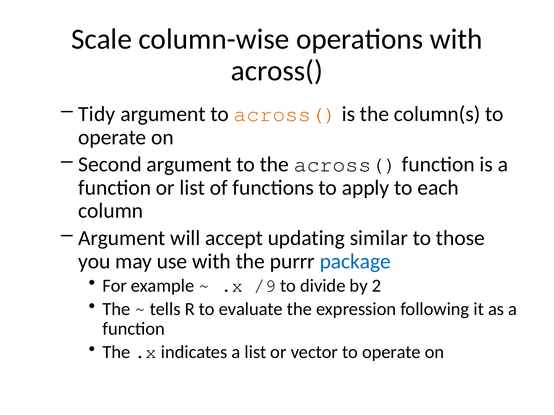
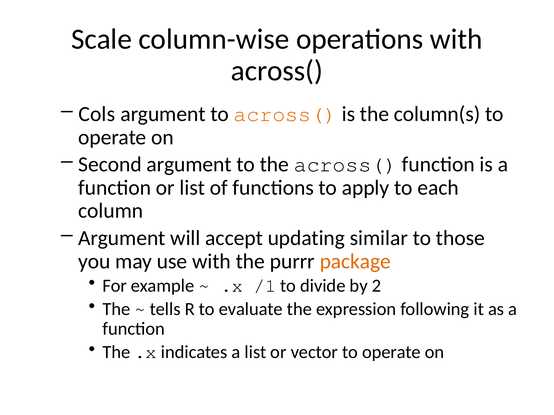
Tidy: Tidy -> Cols
package colour: blue -> orange
/9: /9 -> /1
